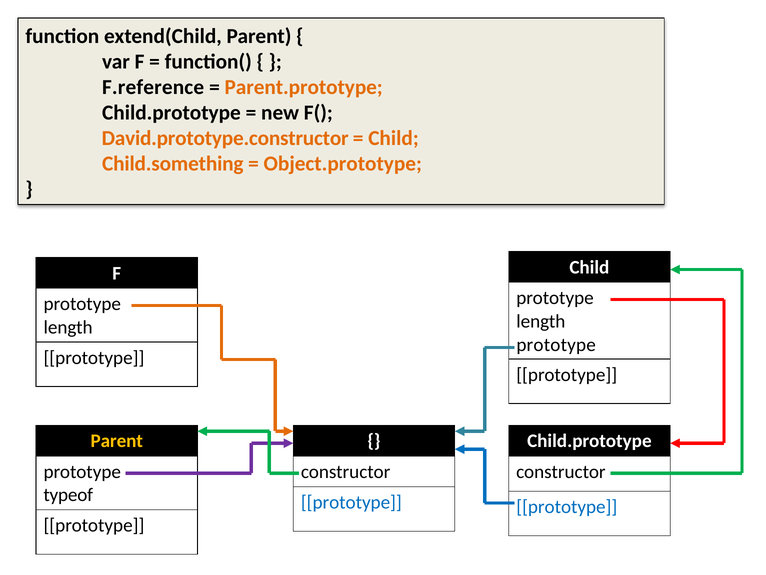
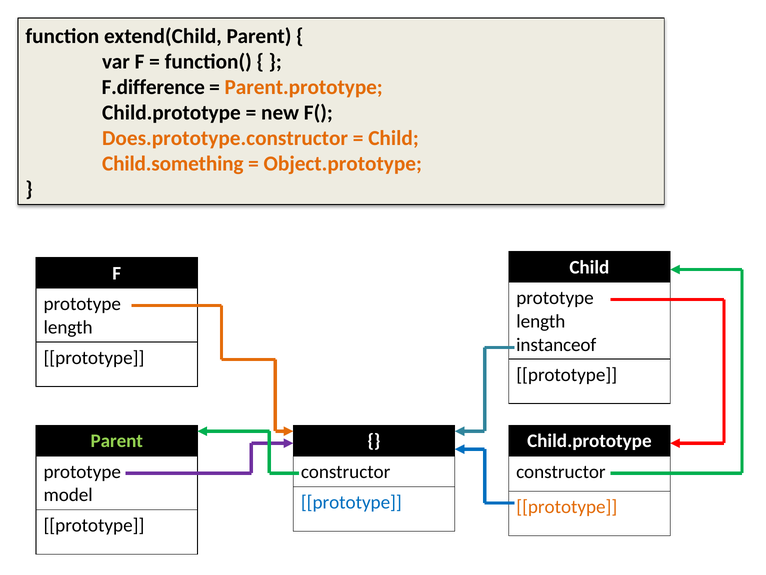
F.reference: F.reference -> F.difference
David.prototype.constructor: David.prototype.constructor -> Does.prototype.constructor
prototype at (556, 345): prototype -> instanceof
Parent at (117, 441) colour: yellow -> light green
typeof: typeof -> model
prototype at (567, 506) colour: blue -> orange
